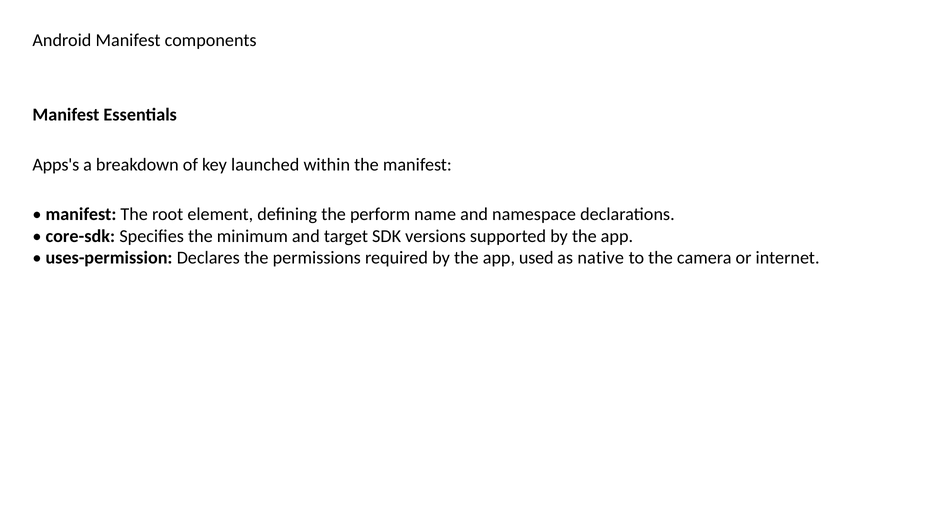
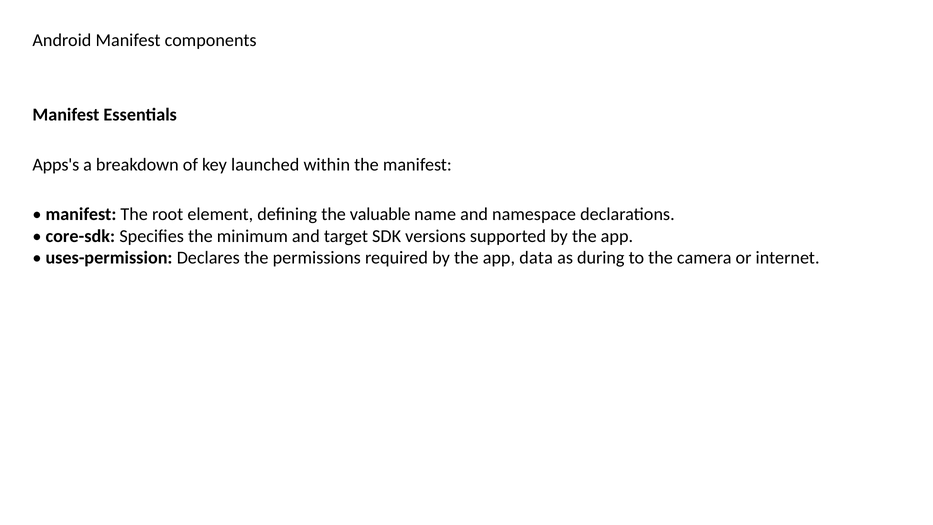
perform: perform -> valuable
used: used -> data
native: native -> during
